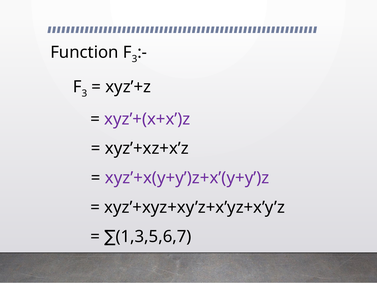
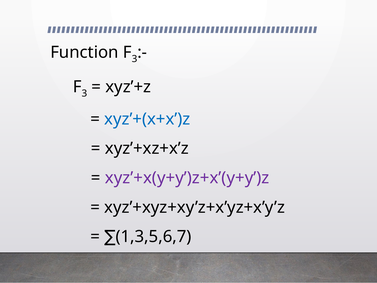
xyz’+(x+x’)z colour: purple -> blue
